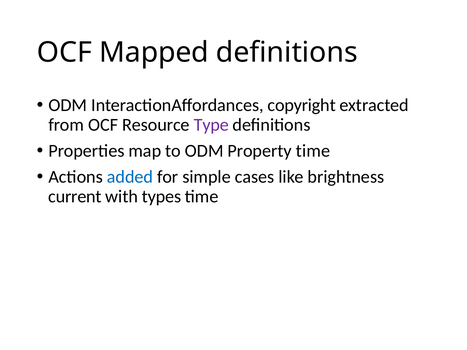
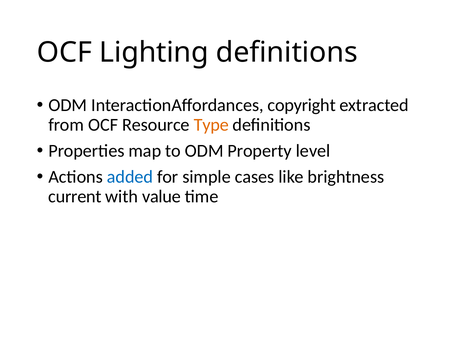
Mapped: Mapped -> Lighting
Type colour: purple -> orange
Property time: time -> level
types: types -> value
